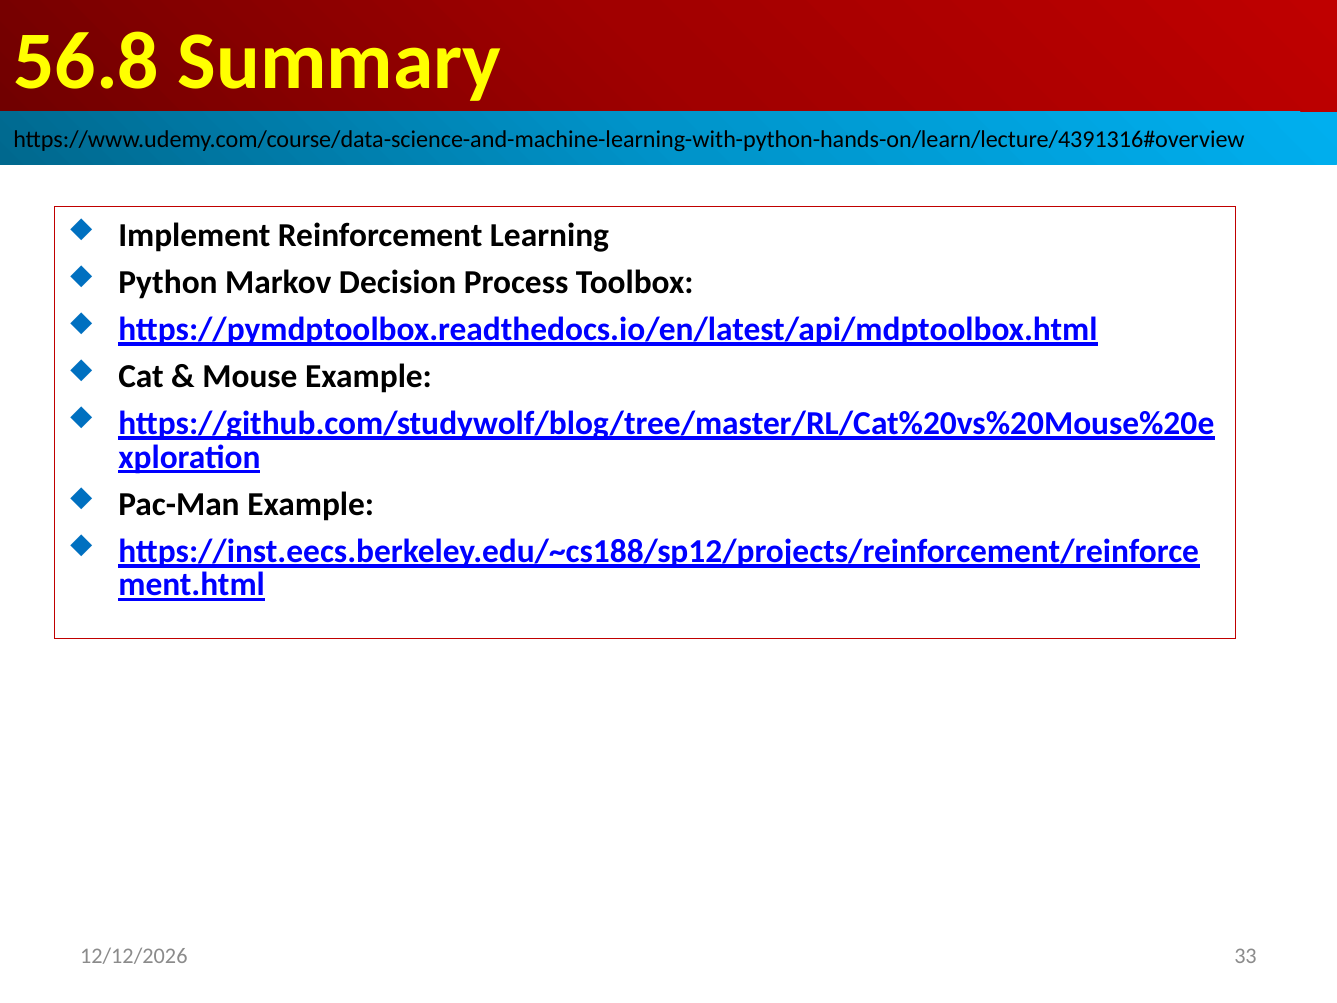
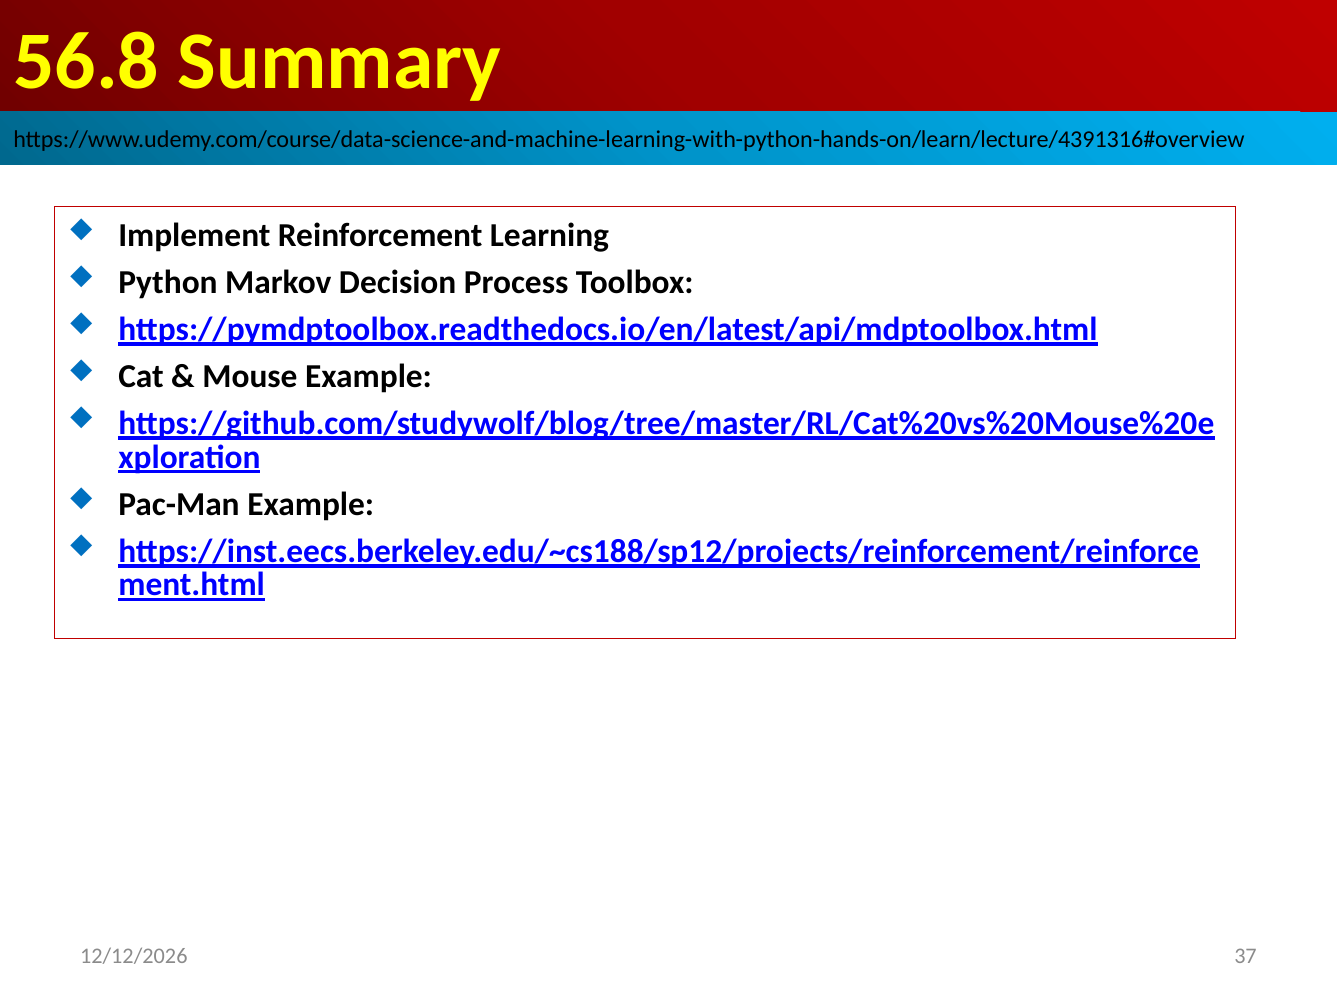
33: 33 -> 37
